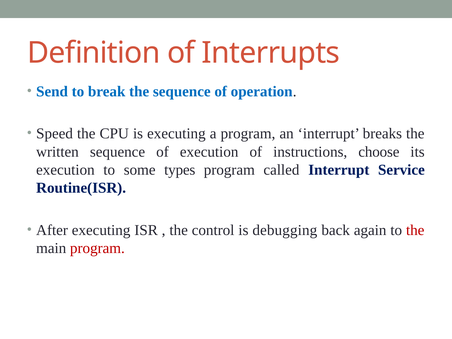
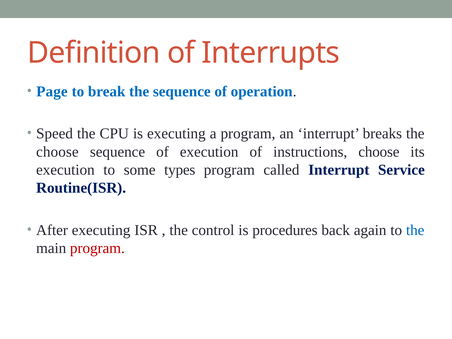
Send: Send -> Page
written at (57, 152): written -> choose
debugging: debugging -> procedures
the at (415, 230) colour: red -> blue
